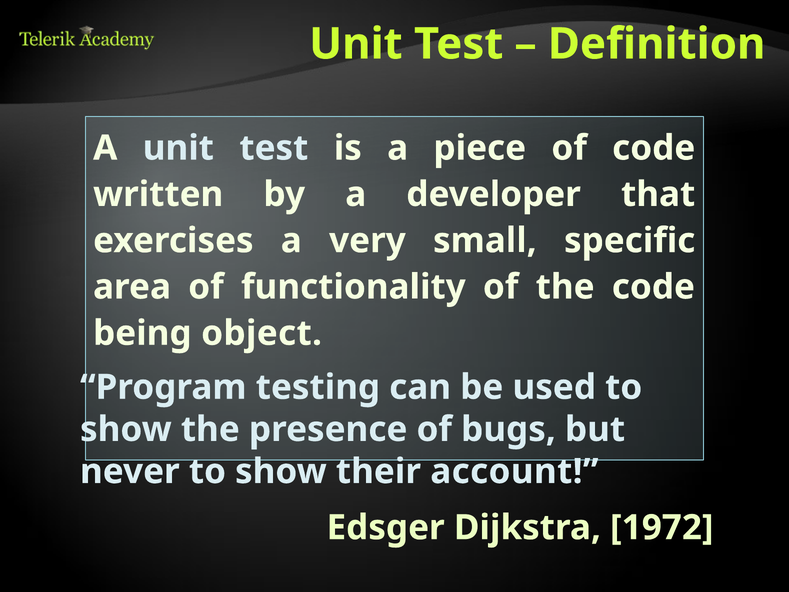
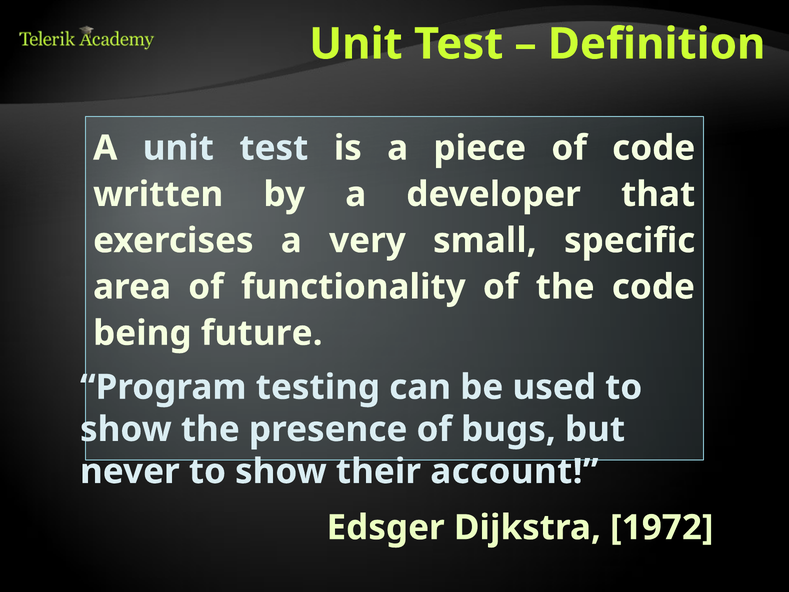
object: object -> future
